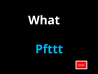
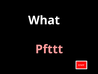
Pfttt colour: light blue -> pink
